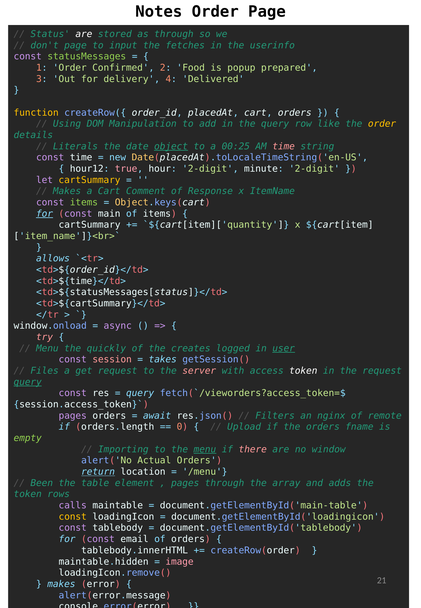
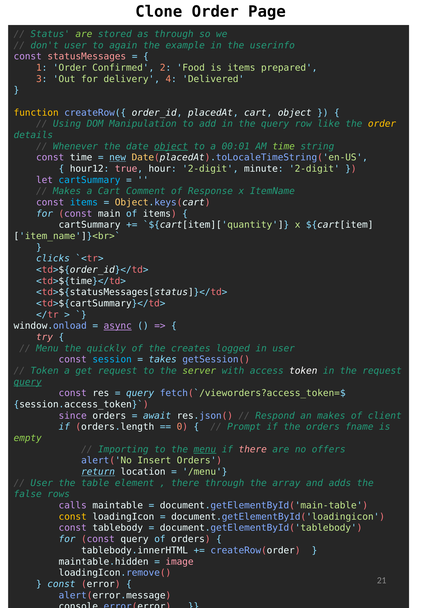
Notes: Notes -> Clone
are at (84, 34) colour: white -> light green
don't page: page -> user
input: input -> again
fetches: fetches -> example
statusMessages colour: light green -> pink
is popup: popup -> items
cart orders: orders -> object
Literals: Literals -> Whenever
00:25: 00:25 -> 00:01
time at (284, 146) colour: pink -> light green
new underline: none -> present
cartSummary at (90, 180) colour: yellow -> light blue
items at (84, 202) colour: light green -> light blue
for at (45, 214) underline: present -> none
allows: allows -> clicks
async underline: none -> present
user at (284, 348) underline: present -> none
session colour: pink -> light blue
Files at (45, 371): Files -> Token
server colour: pink -> light green
pages at (73, 416): pages -> since
Filters: Filters -> Respond
an nginx: nginx -> makes
remote: remote -> client
Upload: Upload -> Prompt
window: window -> offers
Actual: Actual -> Insert
Been at (42, 483): Been -> User
pages at (185, 483): pages -> there
token at (28, 494): token -> false
const email: email -> query
makes at (61, 584): makes -> const
